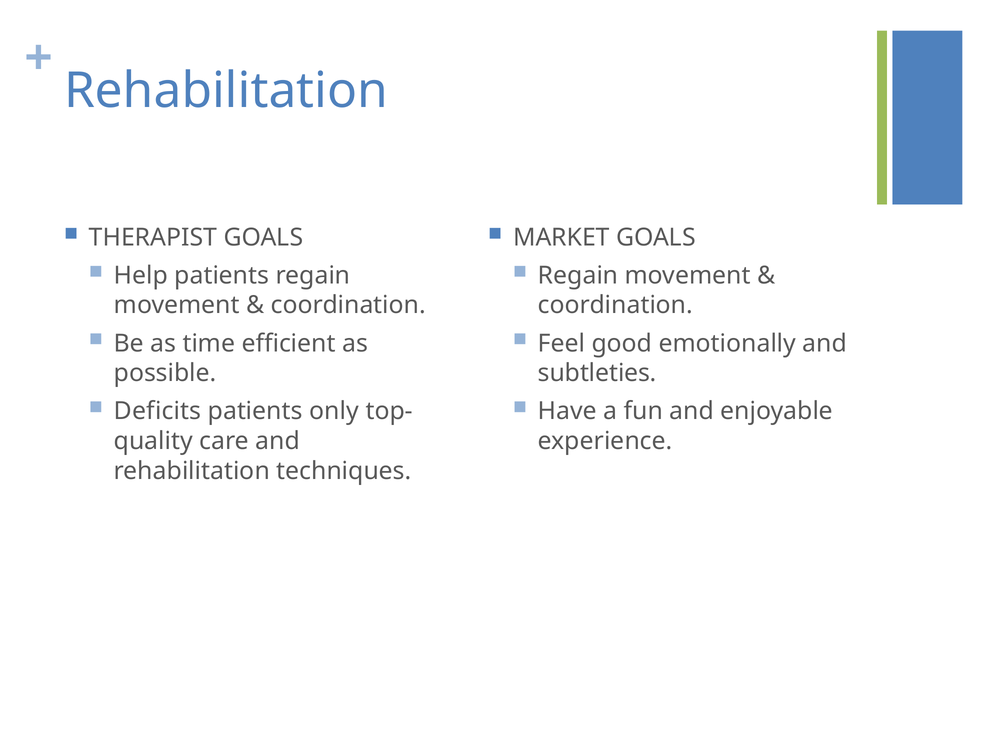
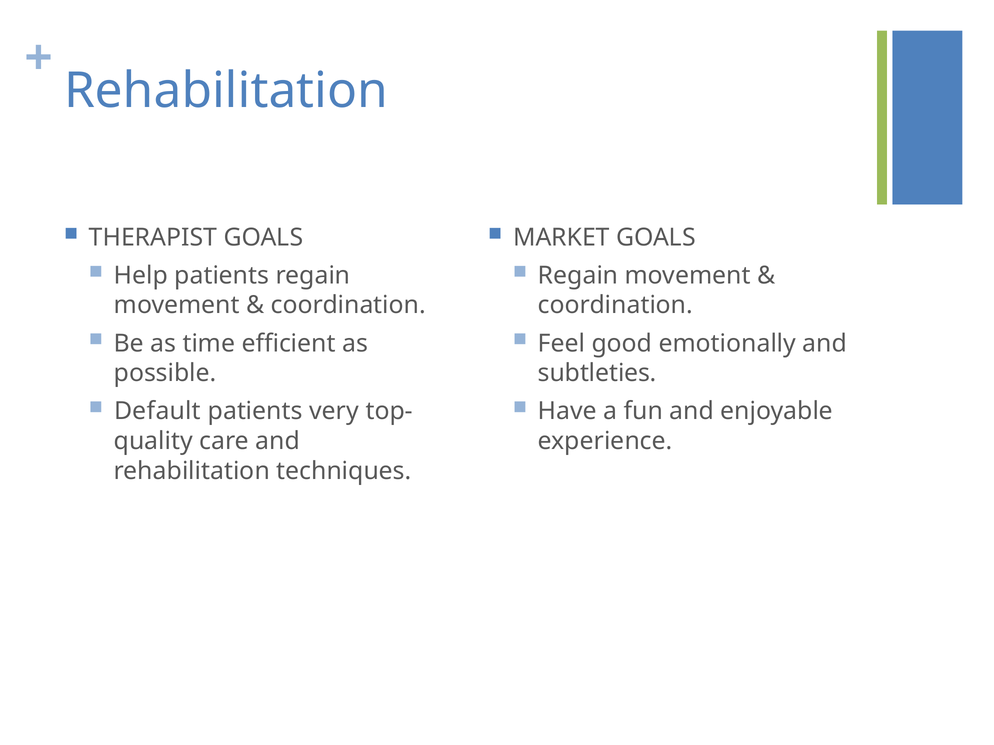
Deficits: Deficits -> Default
only: only -> very
